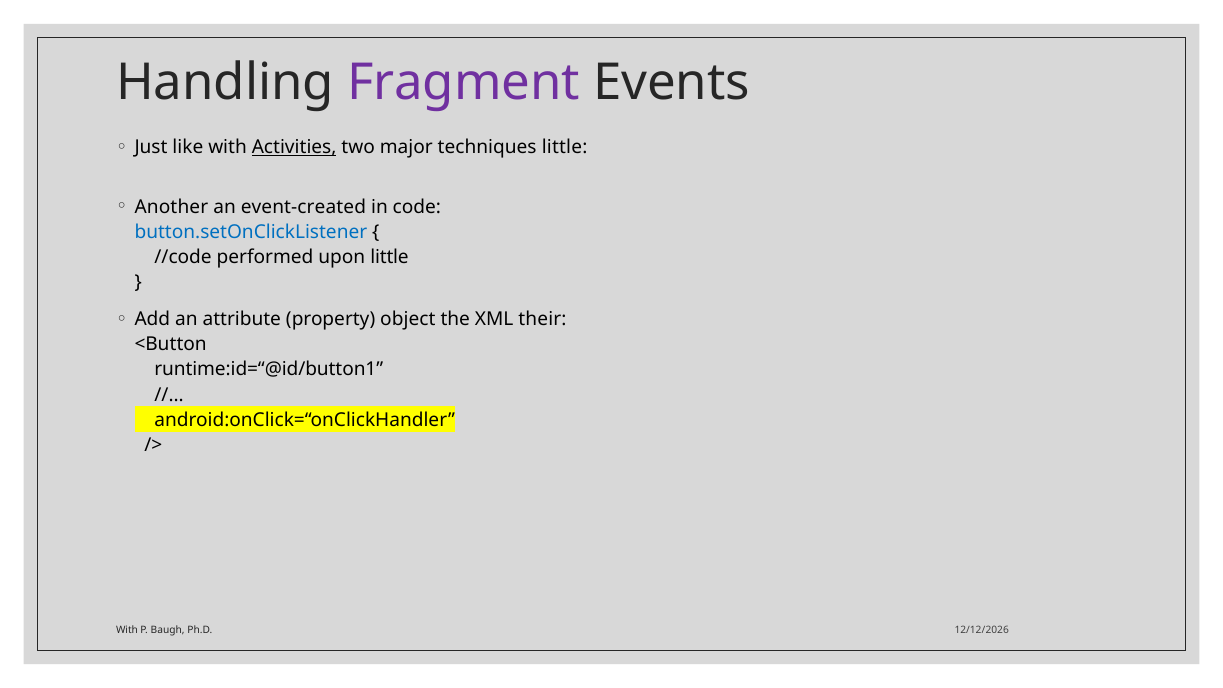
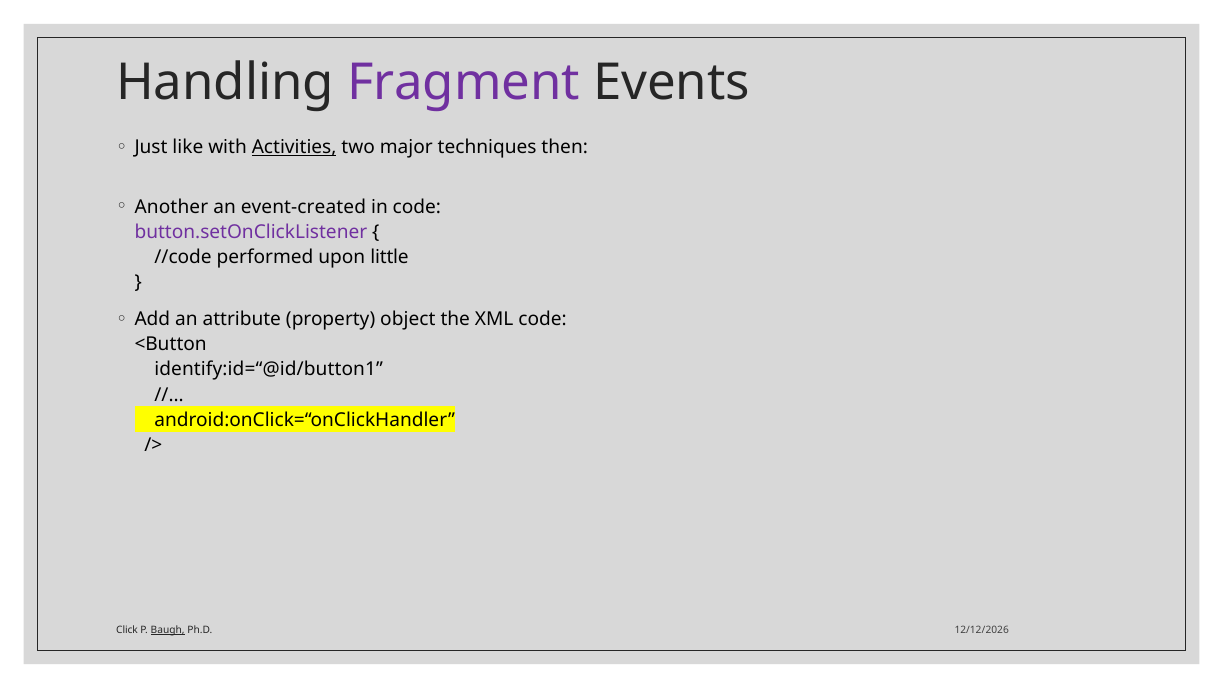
techniques little: little -> then
button.setOnClickListener colour: blue -> purple
XML their: their -> code
runtime:id=“@id/button1: runtime:id=“@id/button1 -> identify:id=“@id/button1
With at (127, 630): With -> Click
Baugh underline: none -> present
